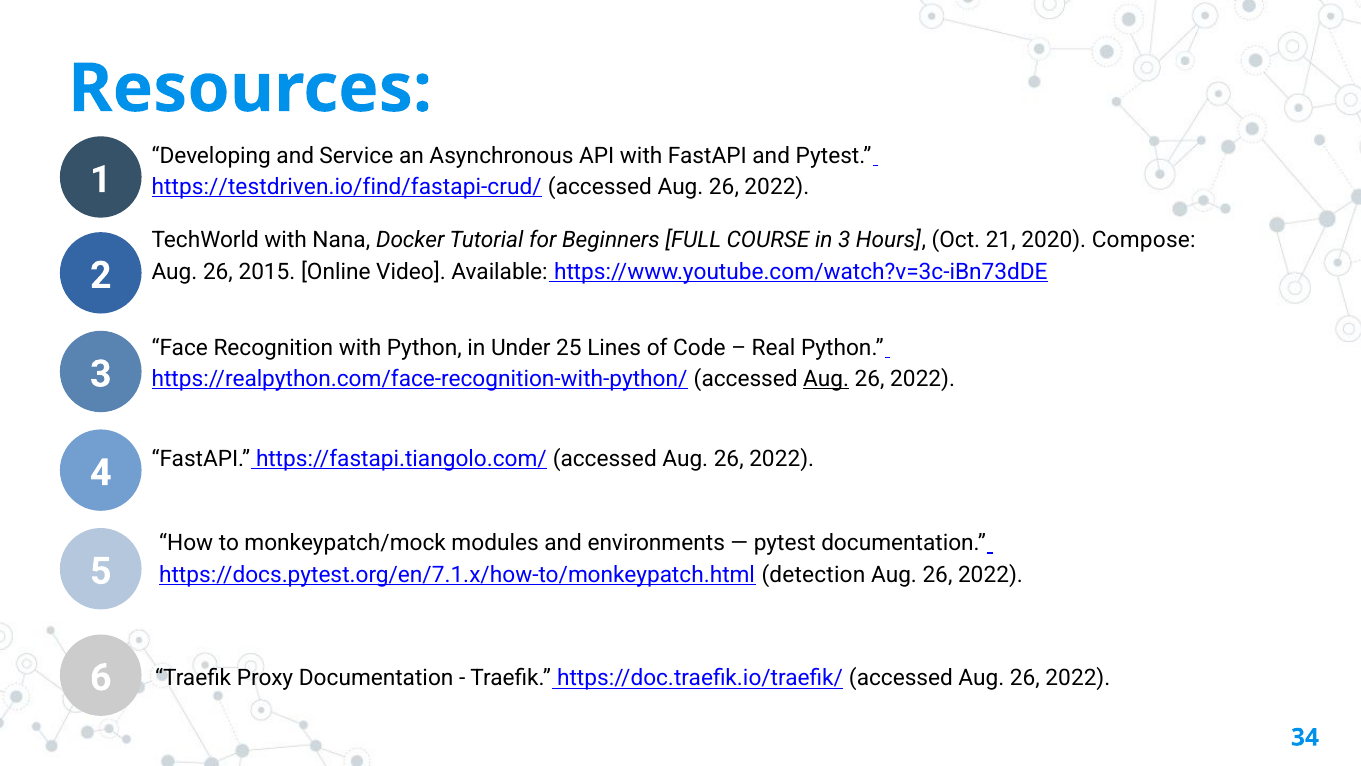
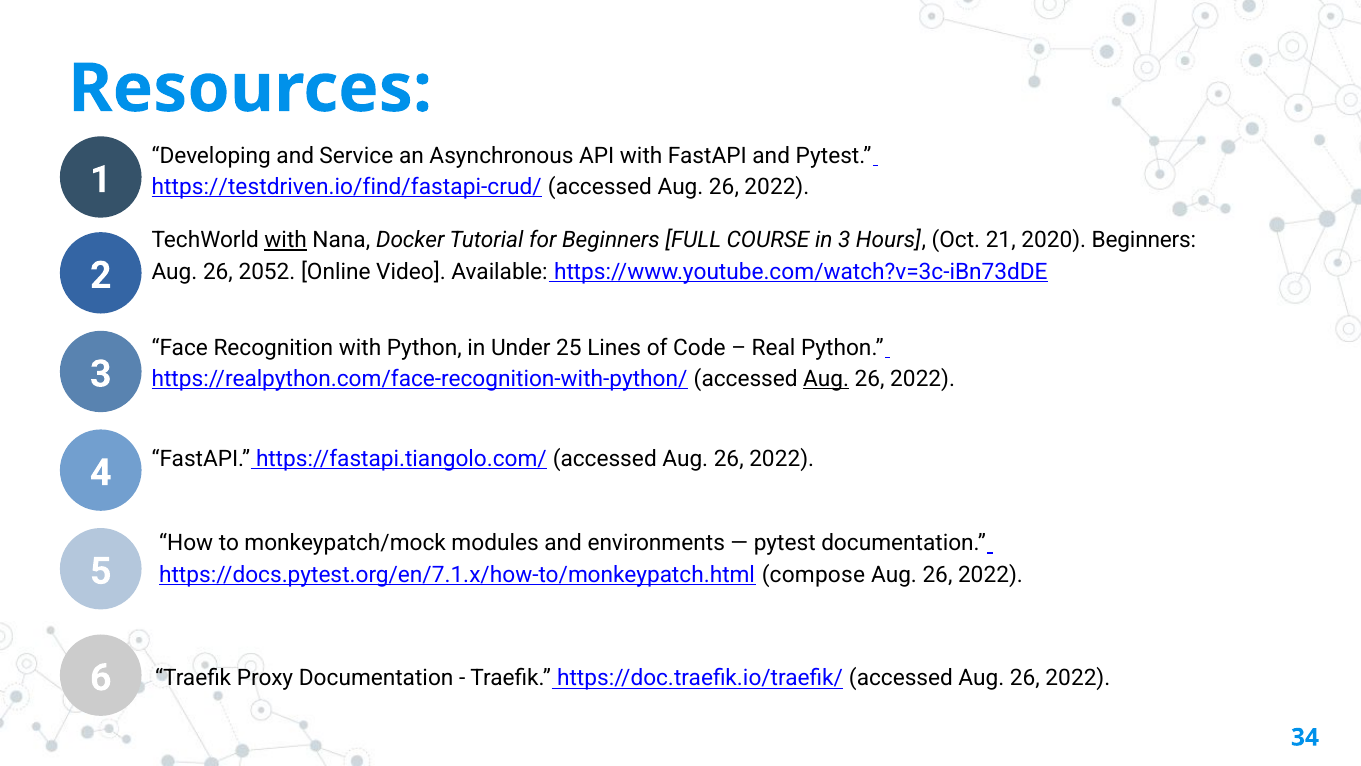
with at (286, 240) underline: none -> present
2020 Compose: Compose -> Beginners
2015: 2015 -> 2052
detection: detection -> compose
